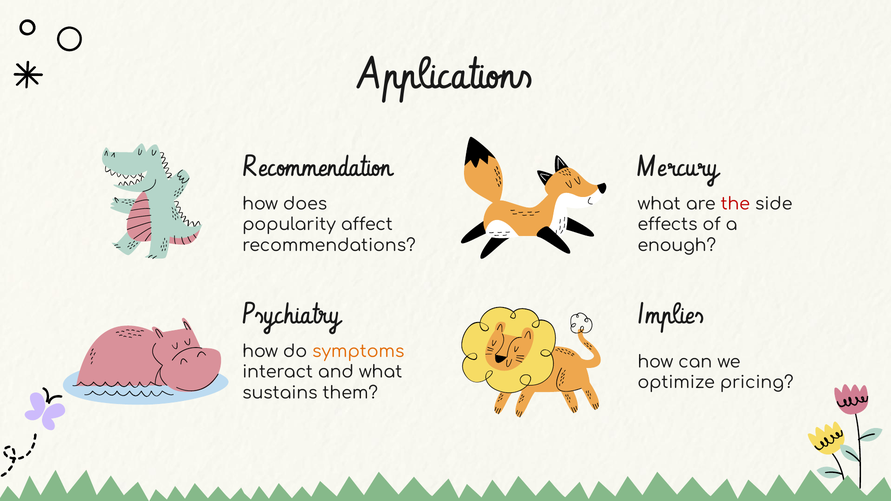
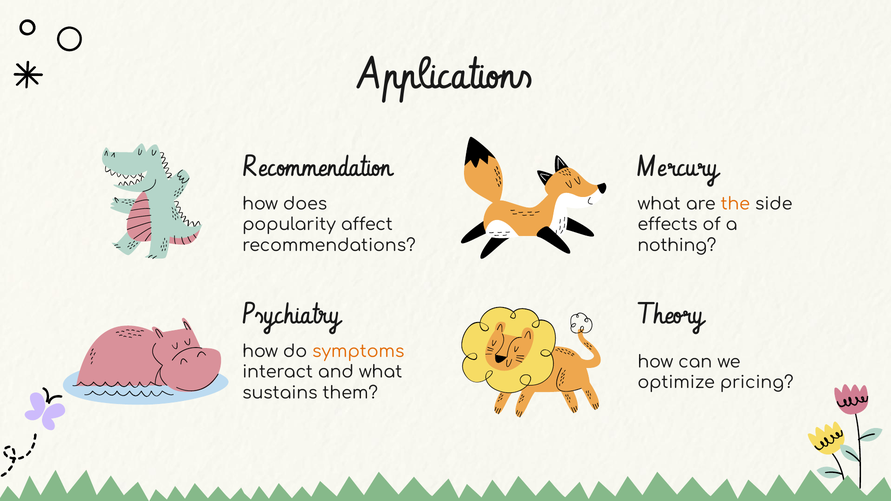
the colour: red -> orange
enough: enough -> nothing
Implies: Implies -> Theory
